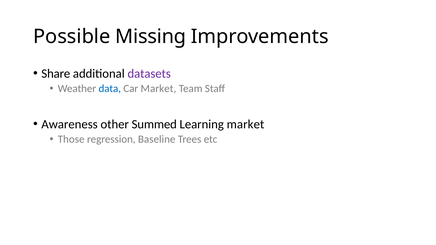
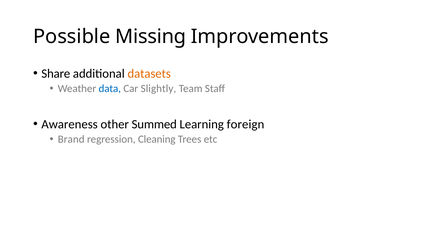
datasets colour: purple -> orange
Car Market: Market -> Slightly
Learning market: market -> foreign
Those: Those -> Brand
Baseline: Baseline -> Cleaning
